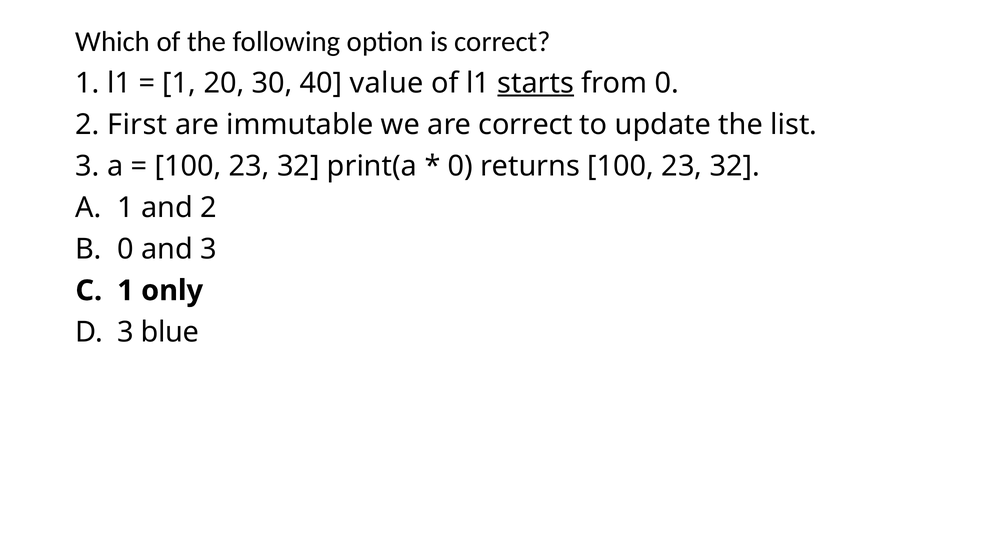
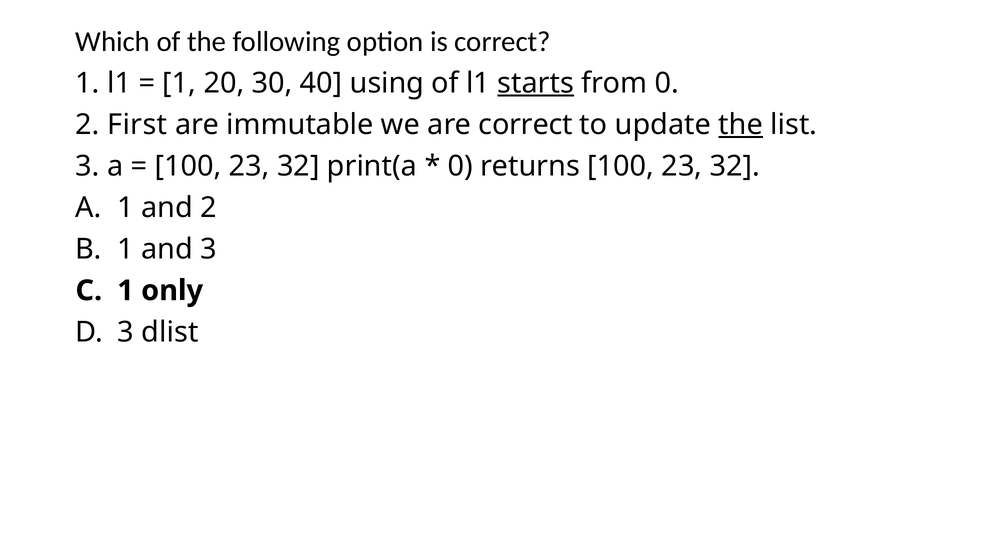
value: value -> using
the at (741, 124) underline: none -> present
0 at (126, 249): 0 -> 1
blue: blue -> dlist
